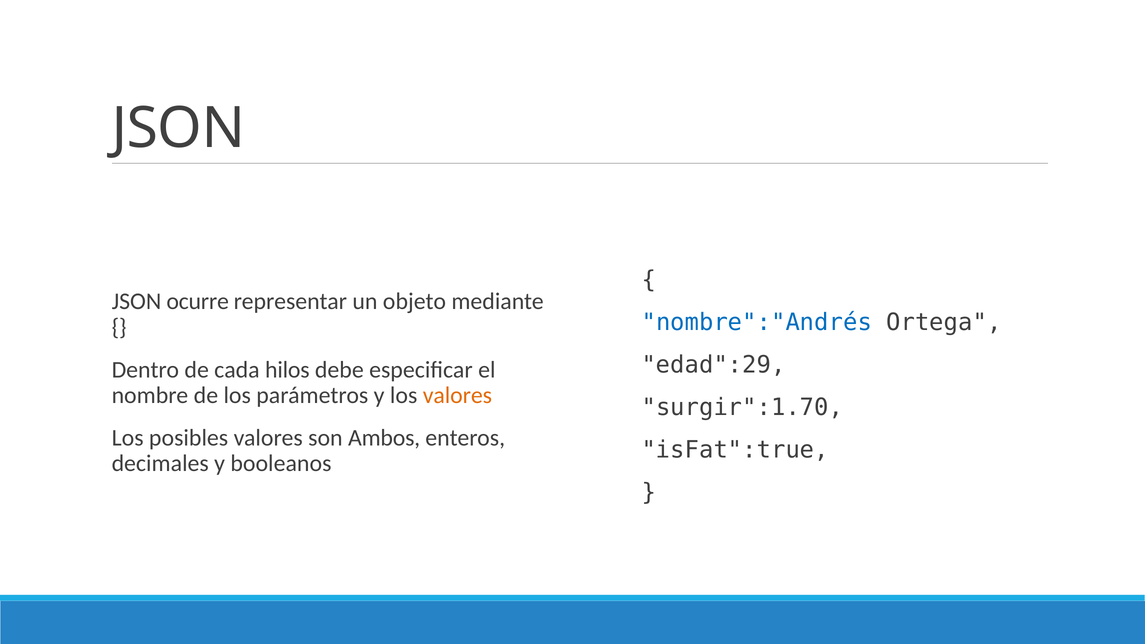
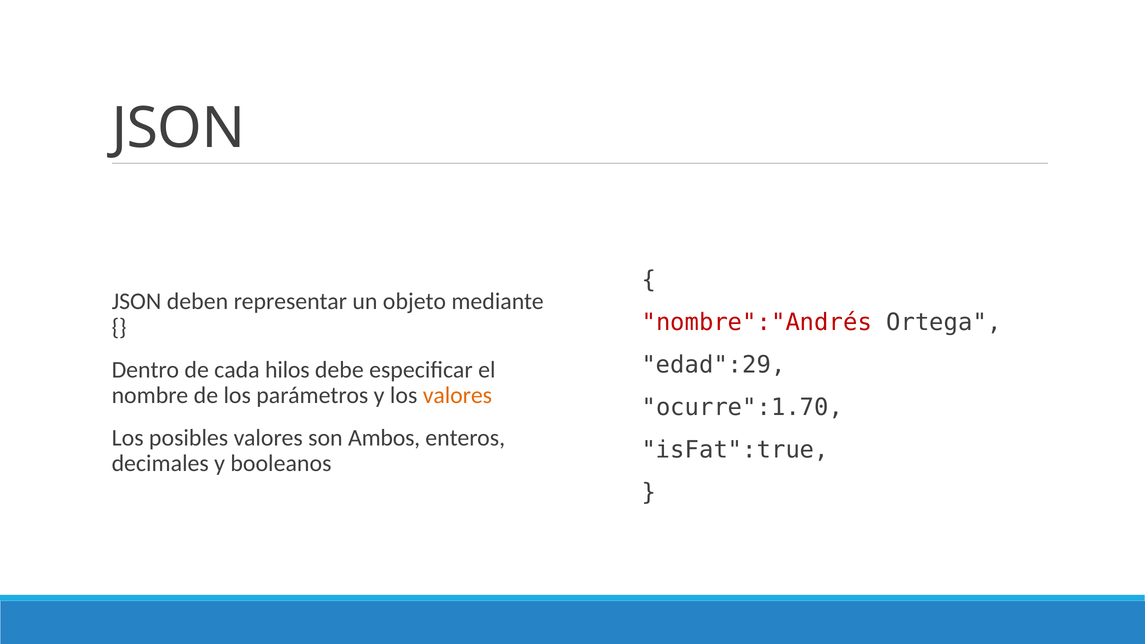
ocurre: ocurre -> deben
nombre":"Andrés colour: blue -> red
surgir":1.70: surgir":1.70 -> ocurre":1.70
